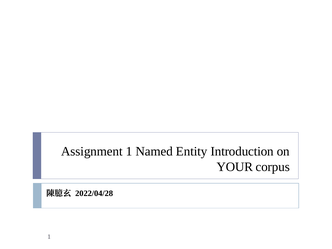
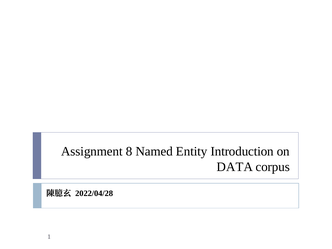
Assignment 1: 1 -> 8
YOUR: YOUR -> DATA
